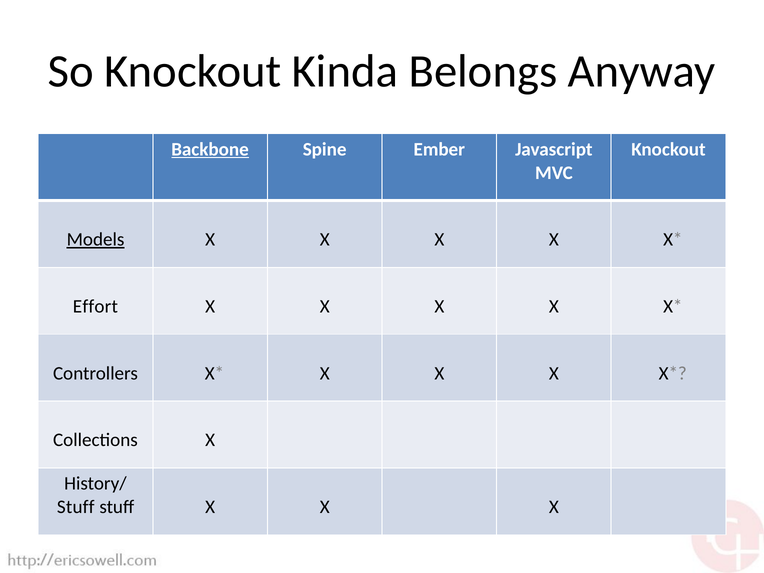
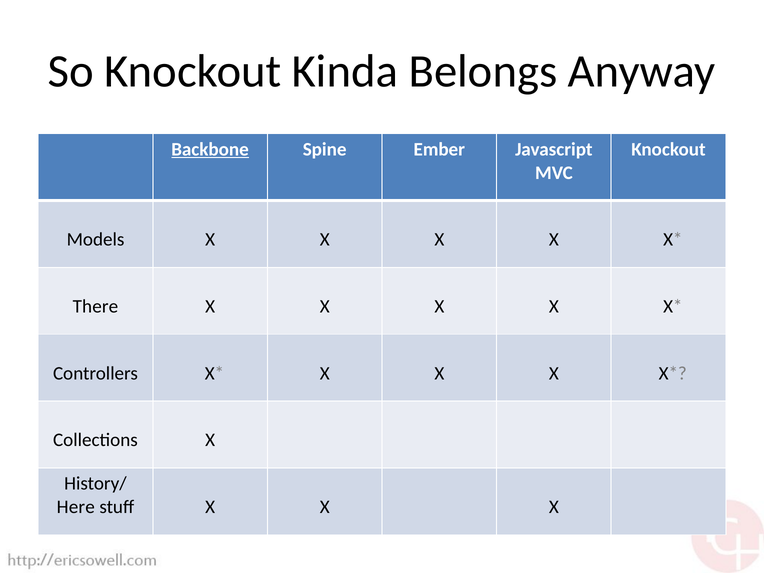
Models underline: present -> none
Effort: Effort -> There
Stuff at (76, 507): Stuff -> Here
